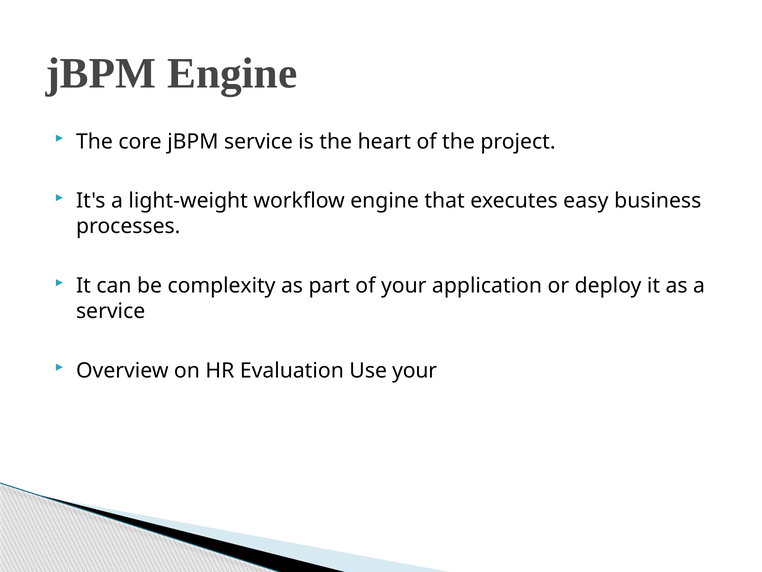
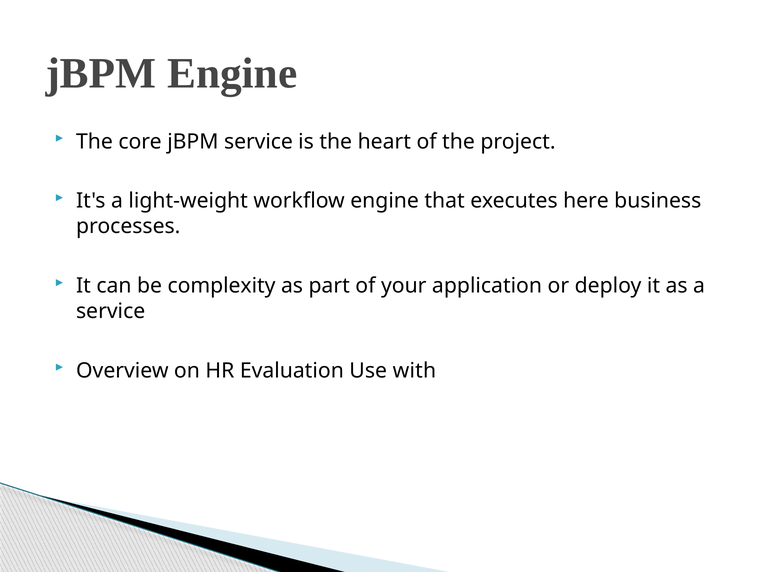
easy: easy -> here
Use your: your -> with
